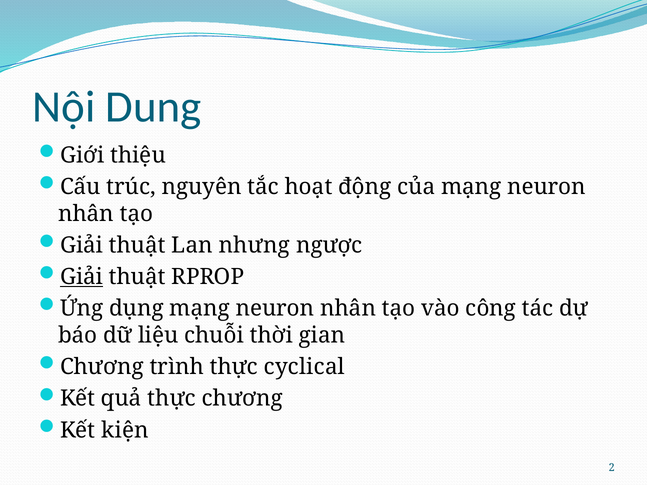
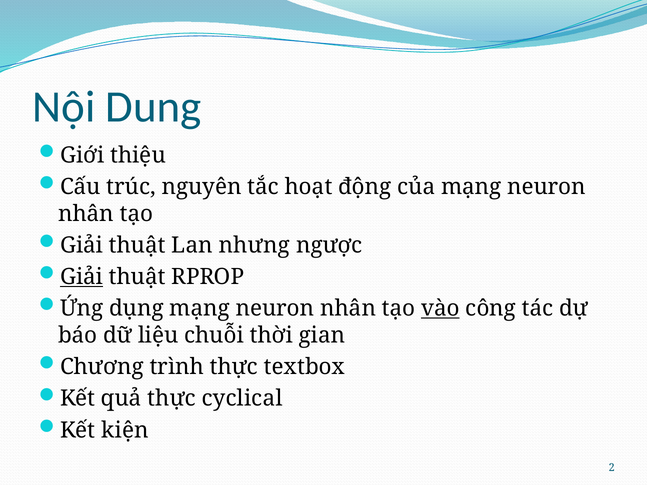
vào underline: none -> present
cyclical: cyclical -> textbox
thực chương: chương -> cyclical
